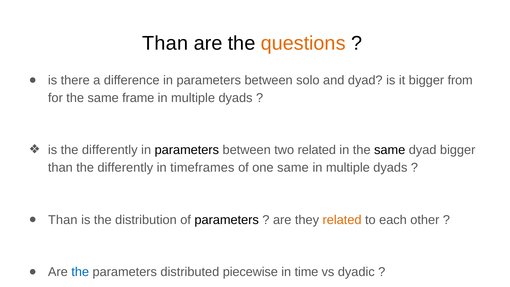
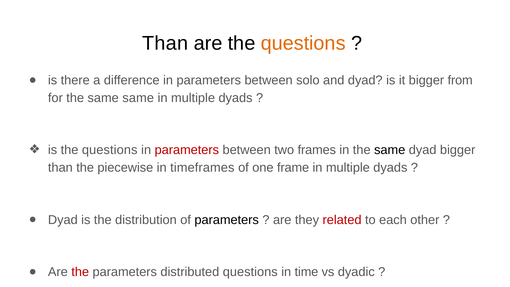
same frame: frame -> same
is the differently: differently -> questions
parameters at (187, 150) colour: black -> red
two related: related -> frames
than the differently: differently -> piecewise
one same: same -> frame
Than at (63, 220): Than -> Dyad
related at (342, 220) colour: orange -> red
the at (80, 272) colour: blue -> red
distributed piecewise: piecewise -> questions
